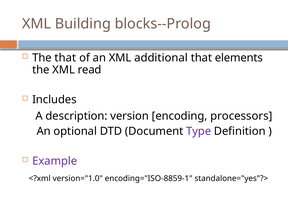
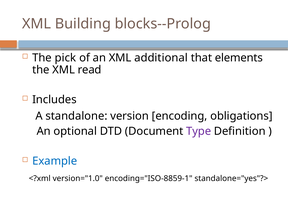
The that: that -> pick
description: description -> standalone
processors: processors -> obligations
Example colour: purple -> blue
